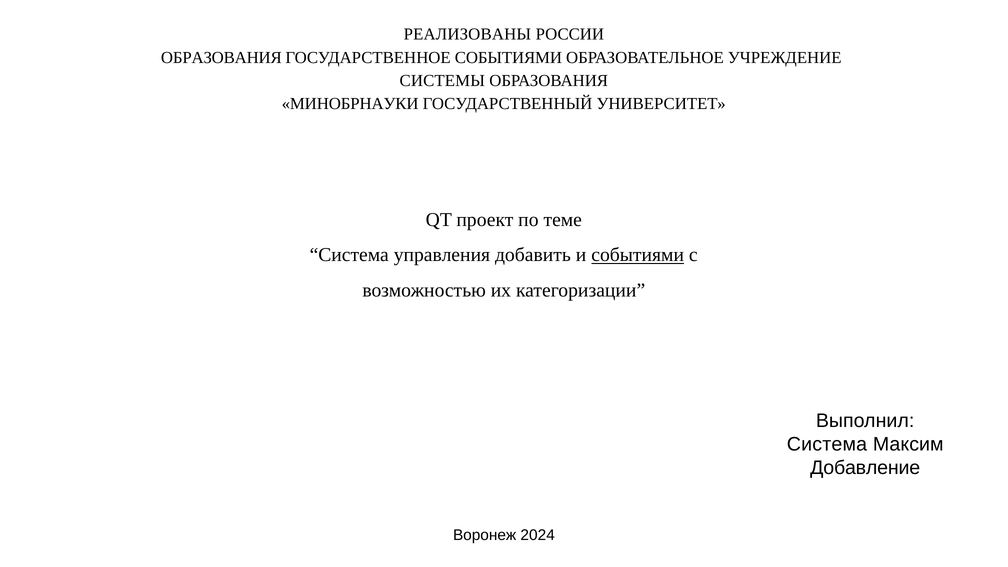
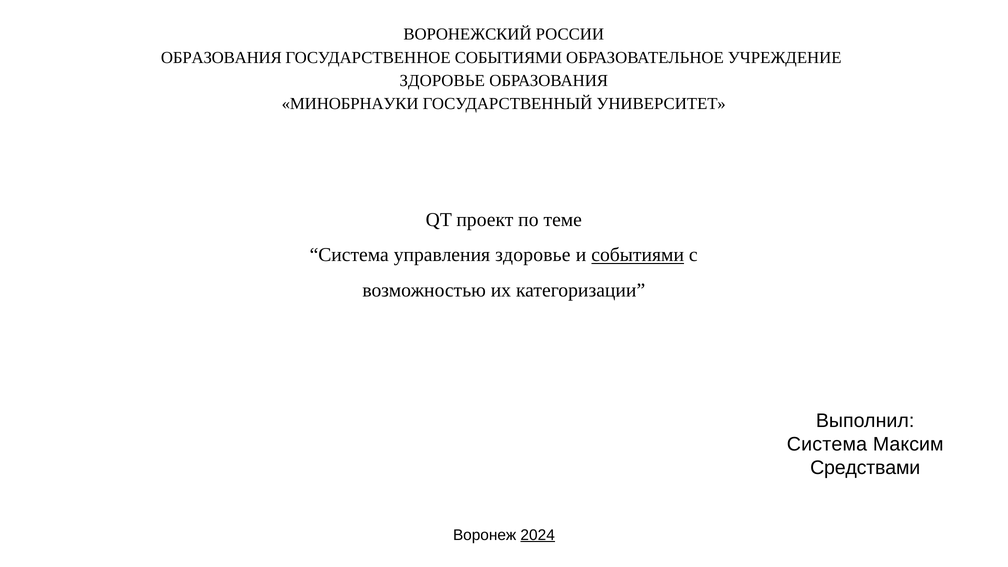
РЕАЛИЗОВАНЫ: РЕАЛИЗОВАНЫ -> ВОРОНЕЖСКИЙ
СИСТЕМЫ at (442, 81): СИСТЕМЫ -> ЗДОРОВЬЕ
управления добавить: добавить -> здоровье
Добавление: Добавление -> Средствами
2024 underline: none -> present
